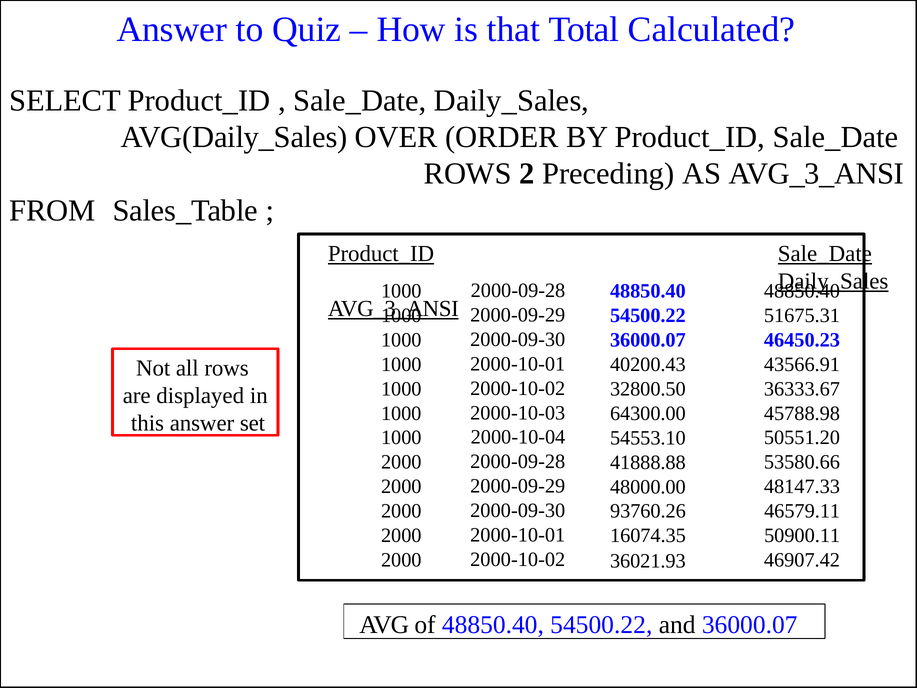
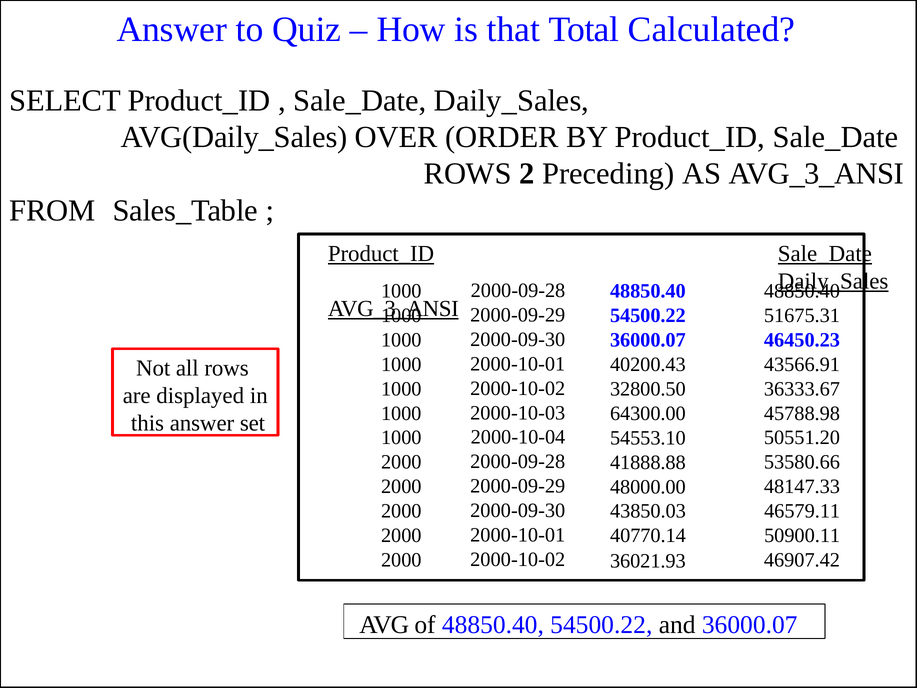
93760.26: 93760.26 -> 43850.03
16074.35: 16074.35 -> 40770.14
